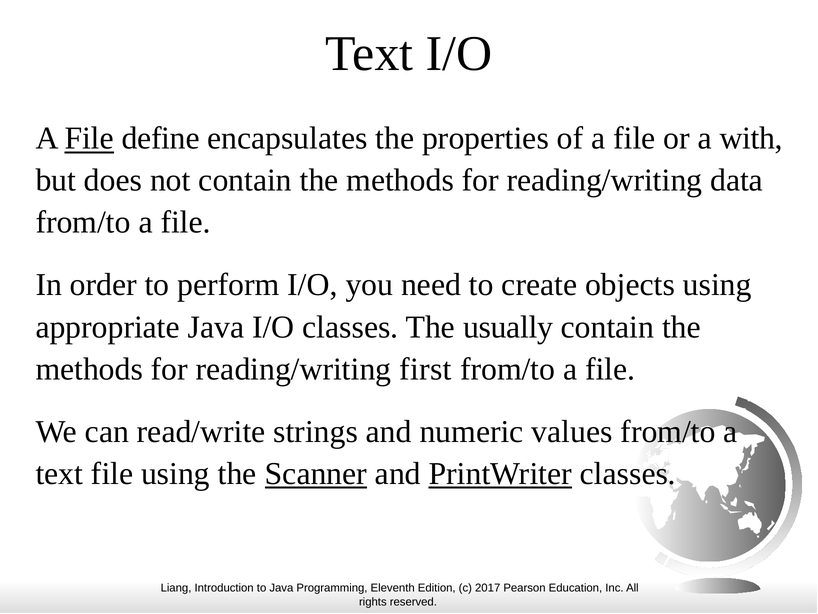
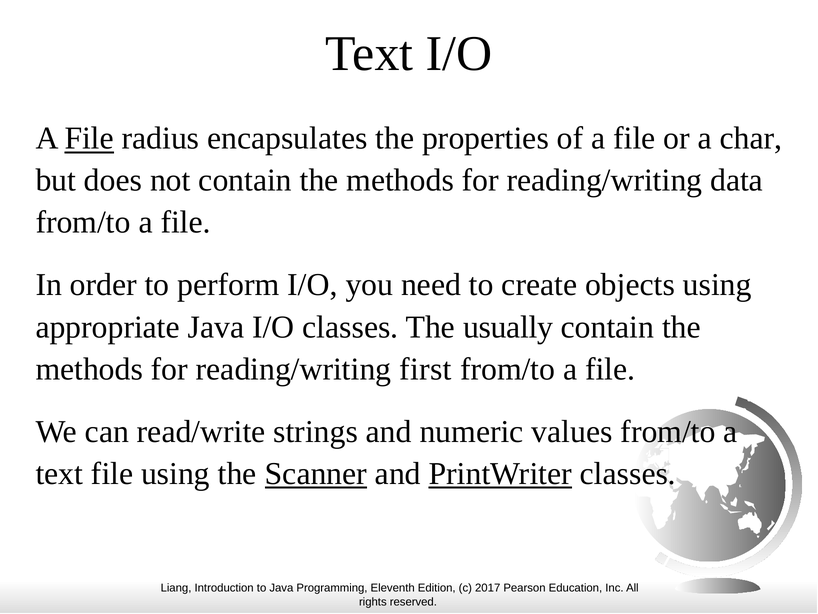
define: define -> radius
with: with -> char
